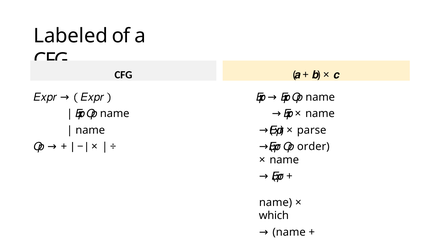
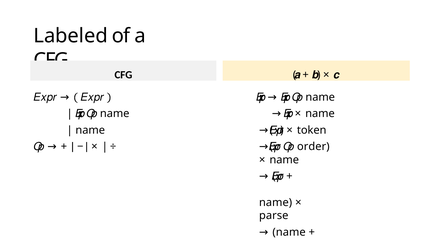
parse: parse -> token
which: which -> parse
